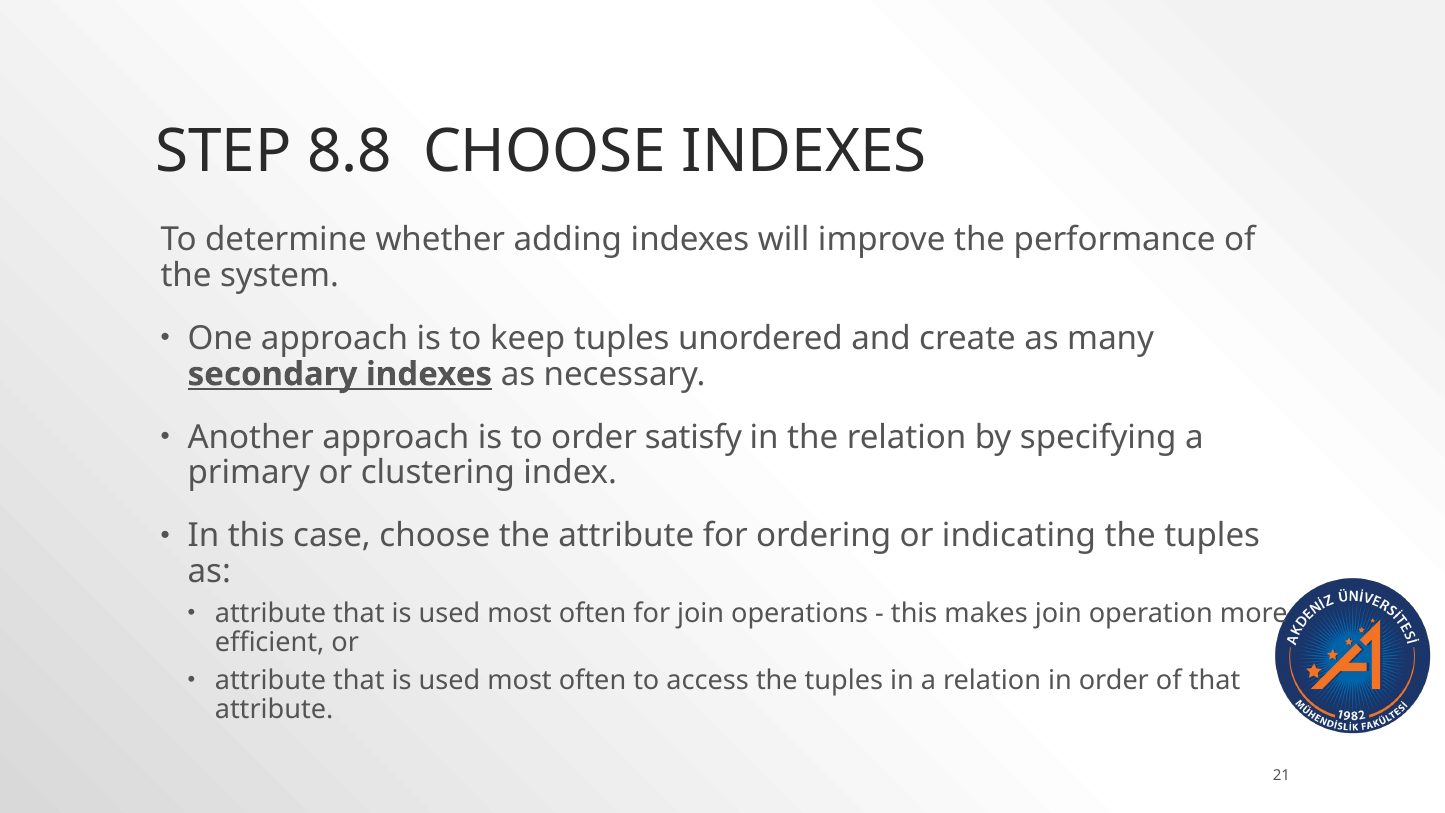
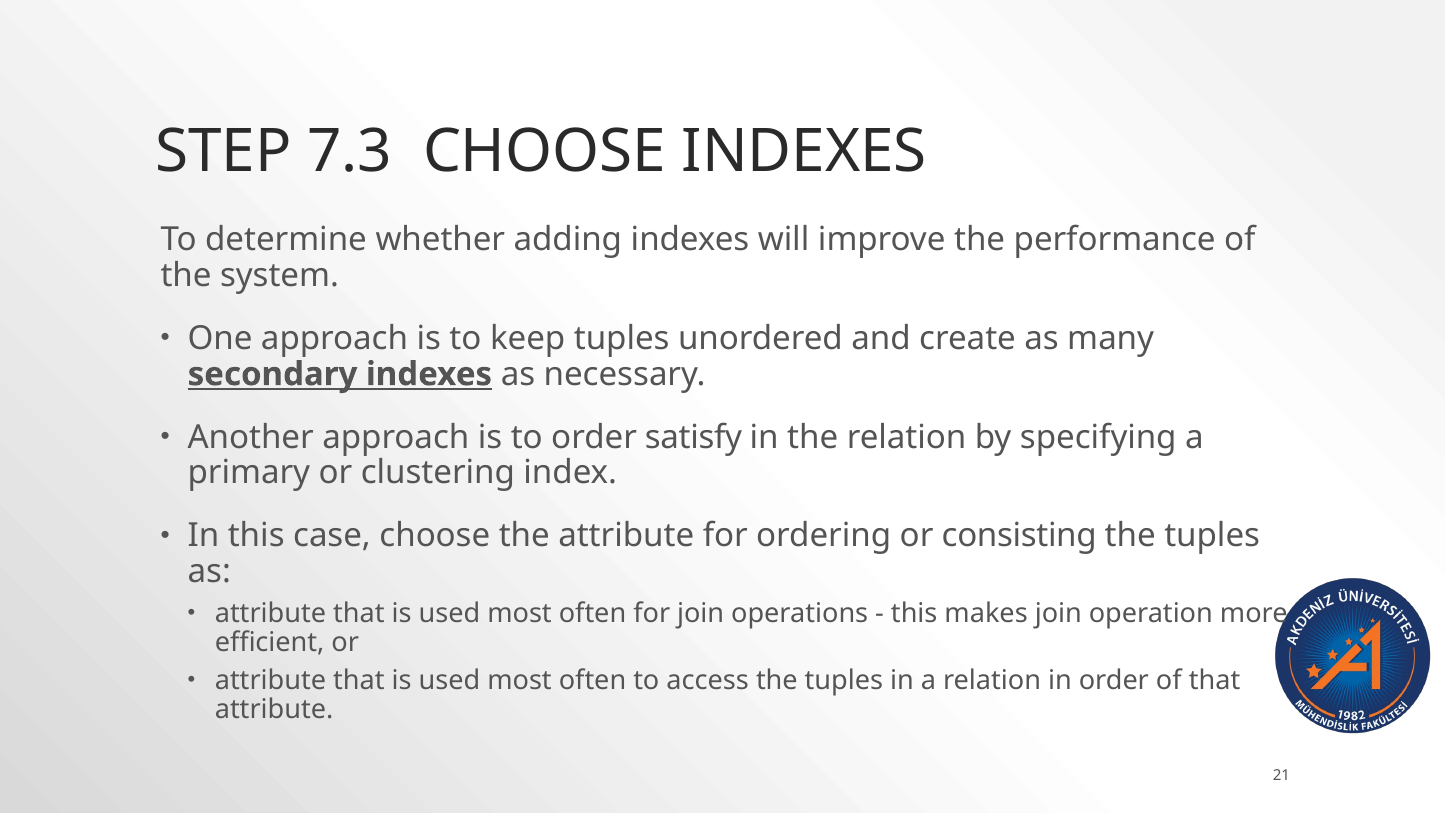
8.8: 8.8 -> 7.3
indicating: indicating -> consisting
